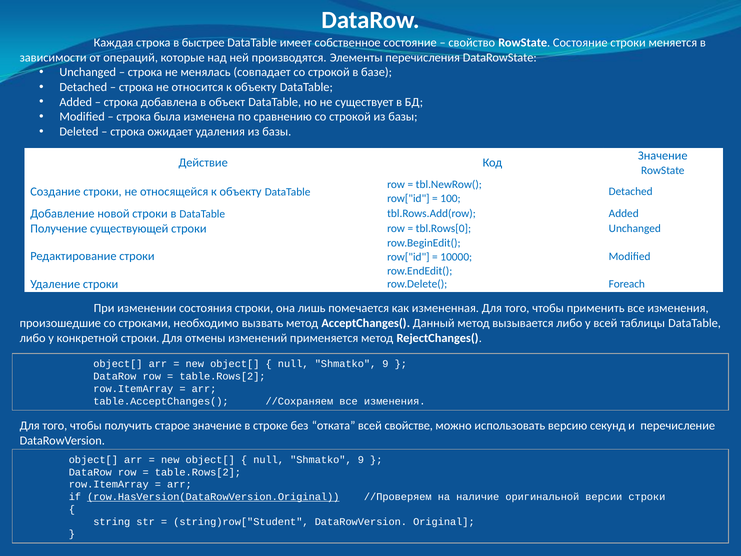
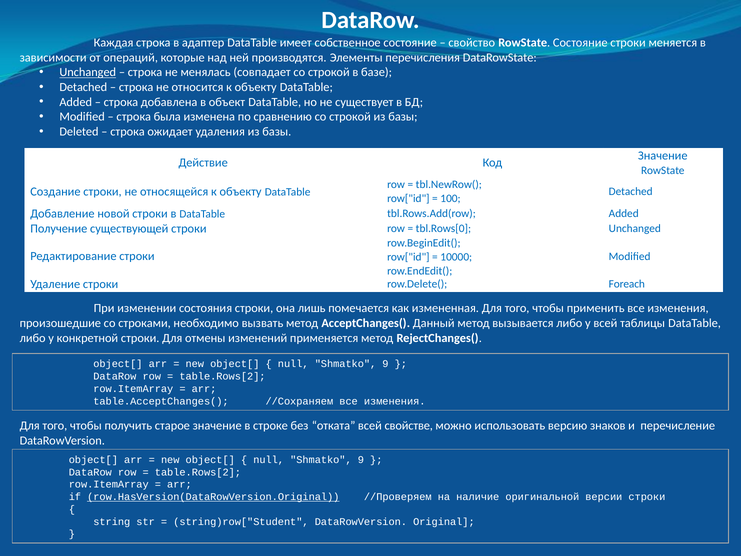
быстрее: быстрее -> адаптер
Unchanged at (88, 72) underline: none -> present
секунд: секунд -> знаков
